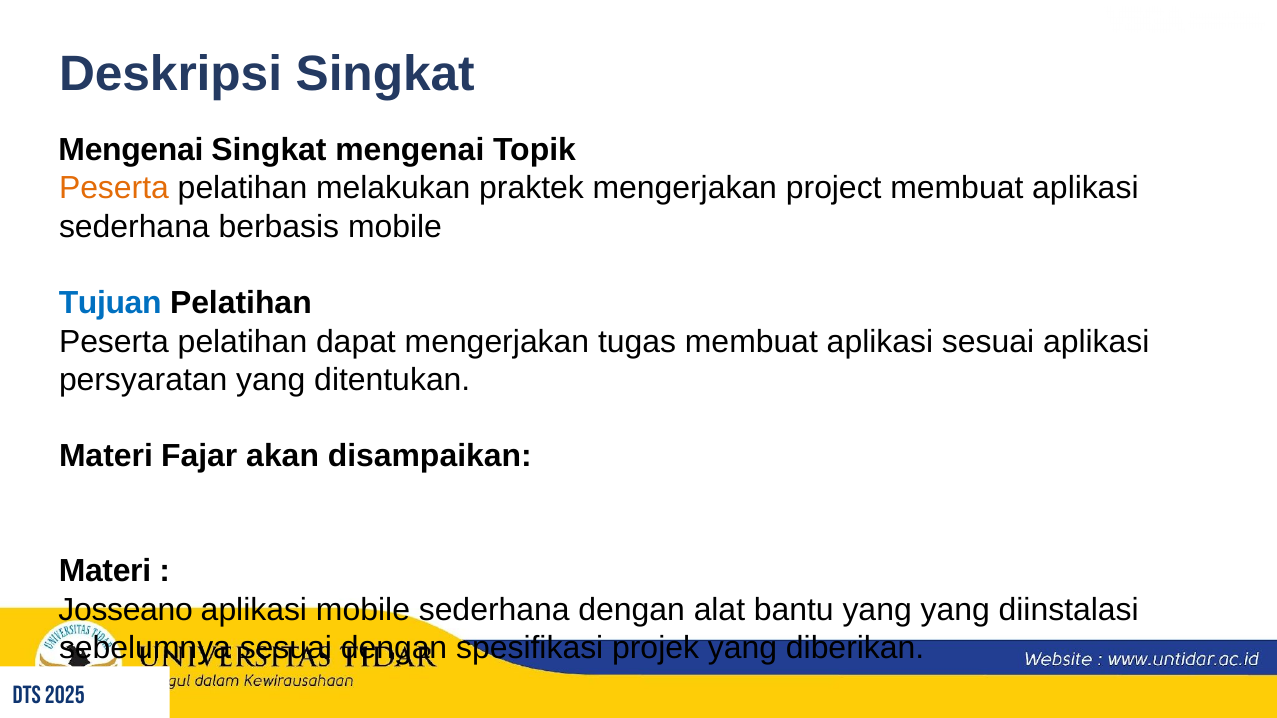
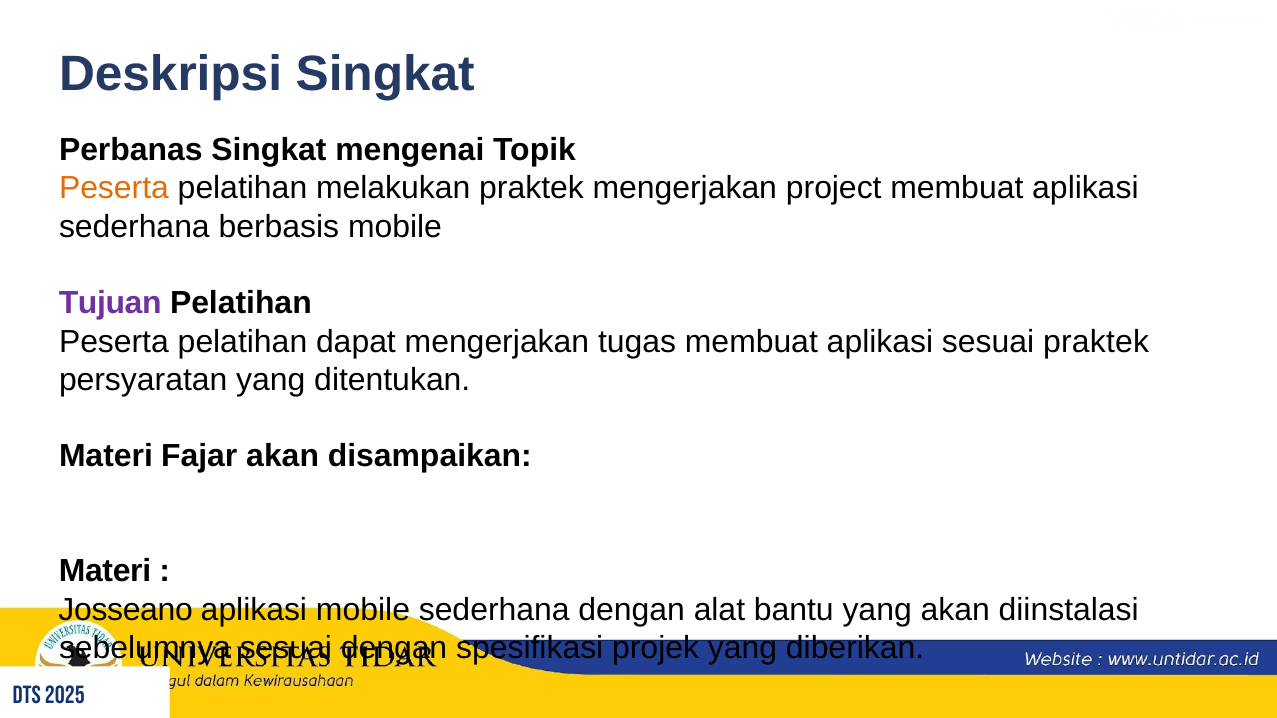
Mengenai at (131, 150): Mengenai -> Perbanas
Tujuan colour: blue -> purple
sesuai aplikasi: aplikasi -> praktek
yang yang: yang -> akan
